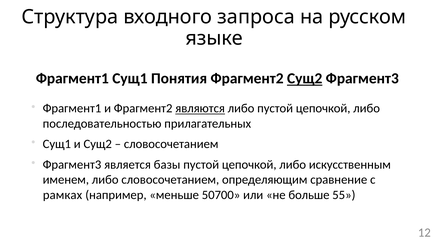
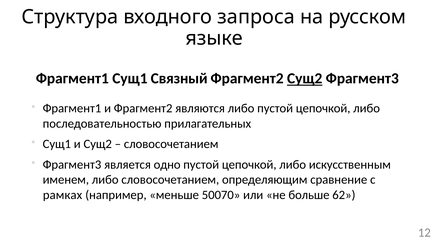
Понятия: Понятия -> Связный
являются underline: present -> none
базы: базы -> одно
50700: 50700 -> 50070
55: 55 -> 62
